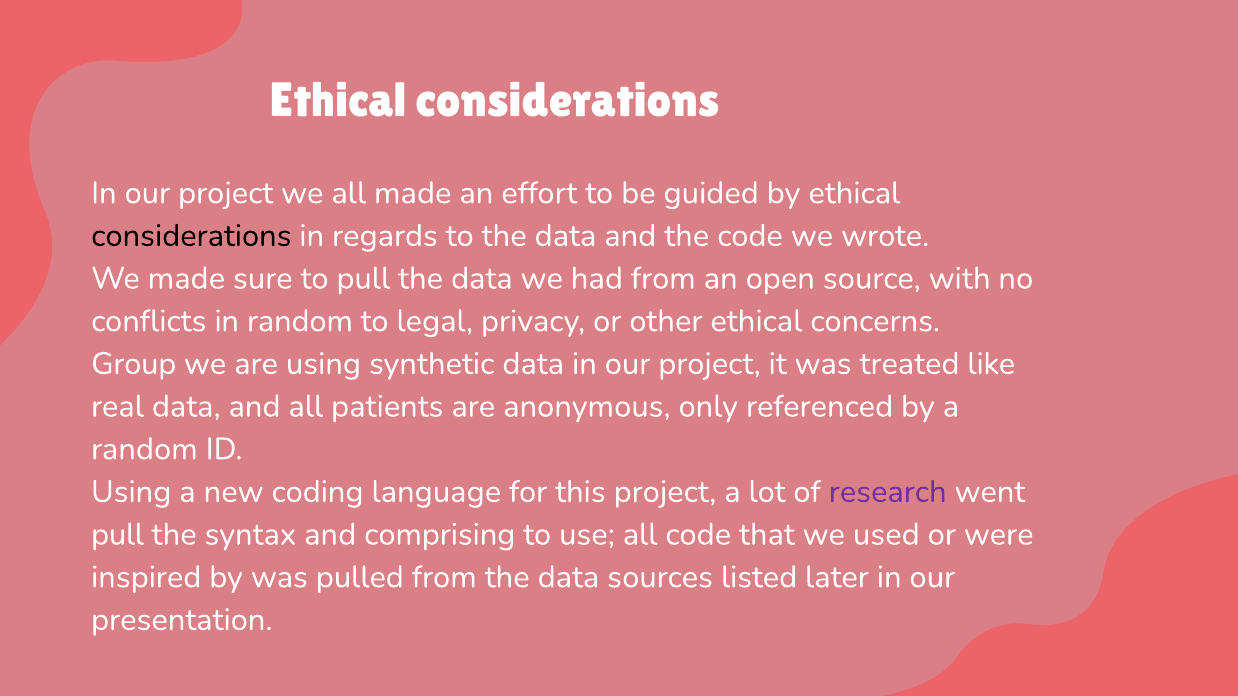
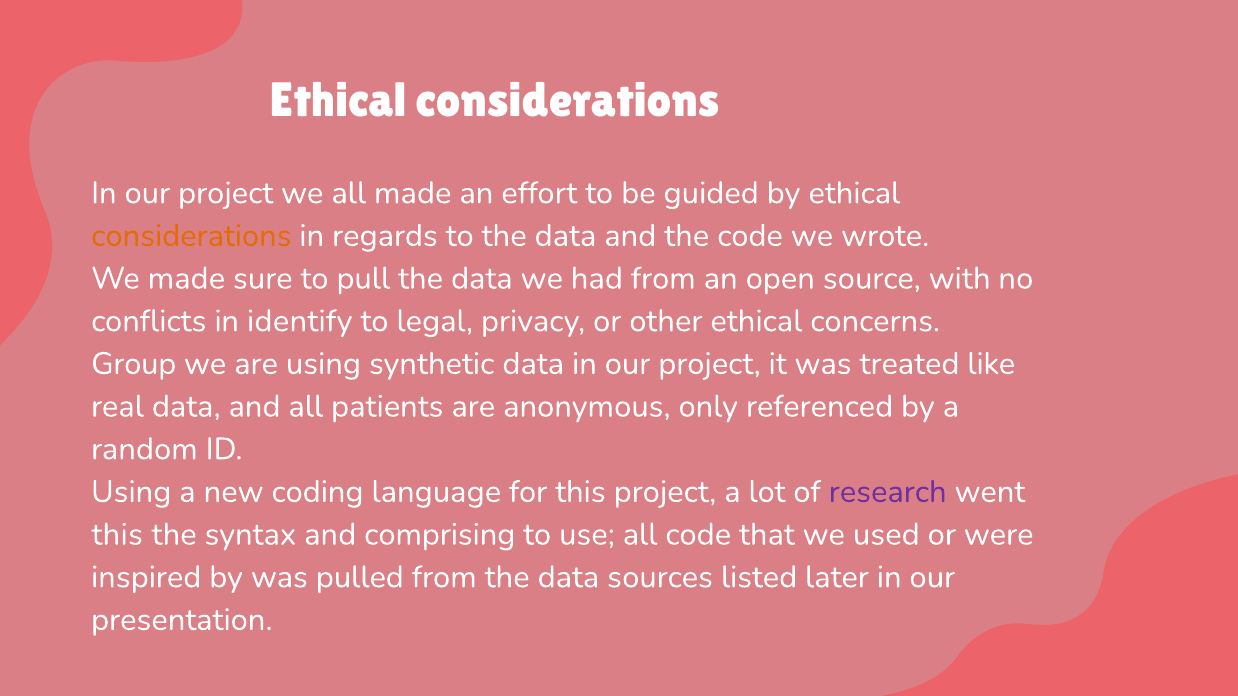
considerations at (191, 236) colour: black -> orange
in random: random -> identify
pull at (118, 535): pull -> this
